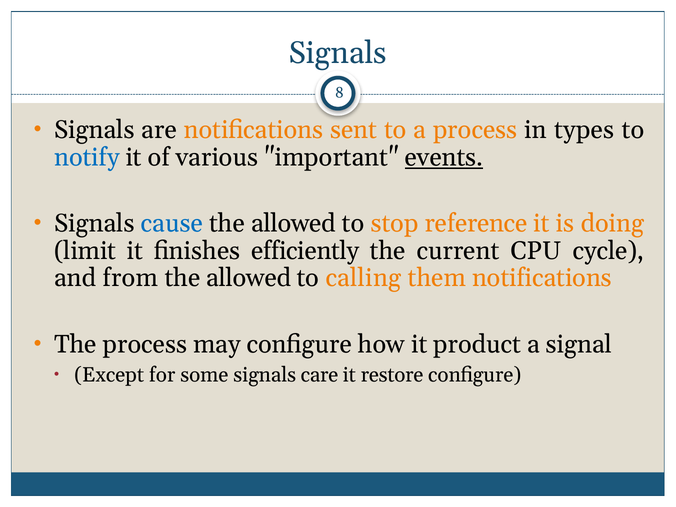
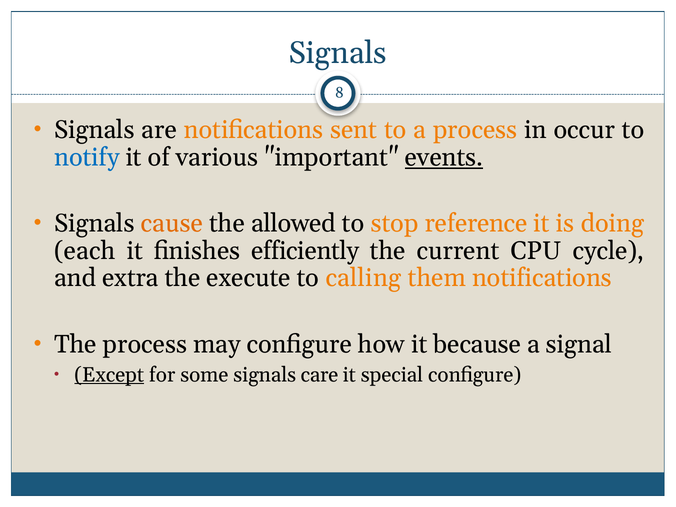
types: types -> occur
cause colour: blue -> orange
limit: limit -> each
from: from -> extra
allowed at (249, 278): allowed -> execute
product: product -> because
Except underline: none -> present
restore: restore -> special
